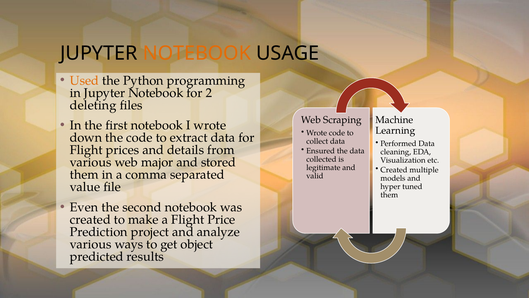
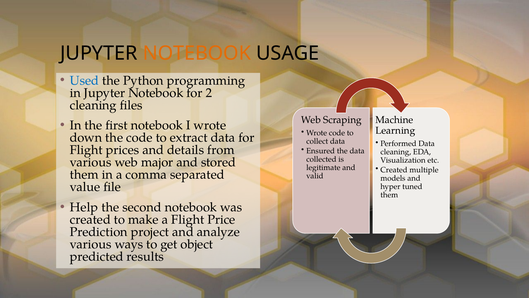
Used colour: orange -> blue
deleting at (93, 105): deleting -> cleaning
Even: Even -> Help
